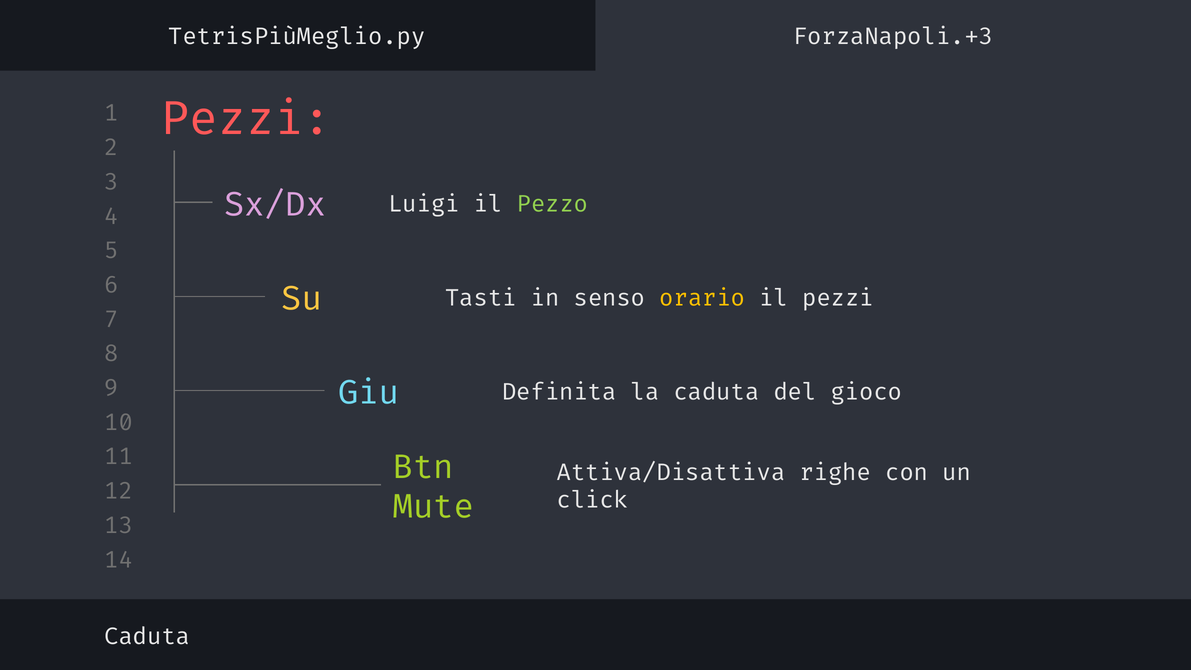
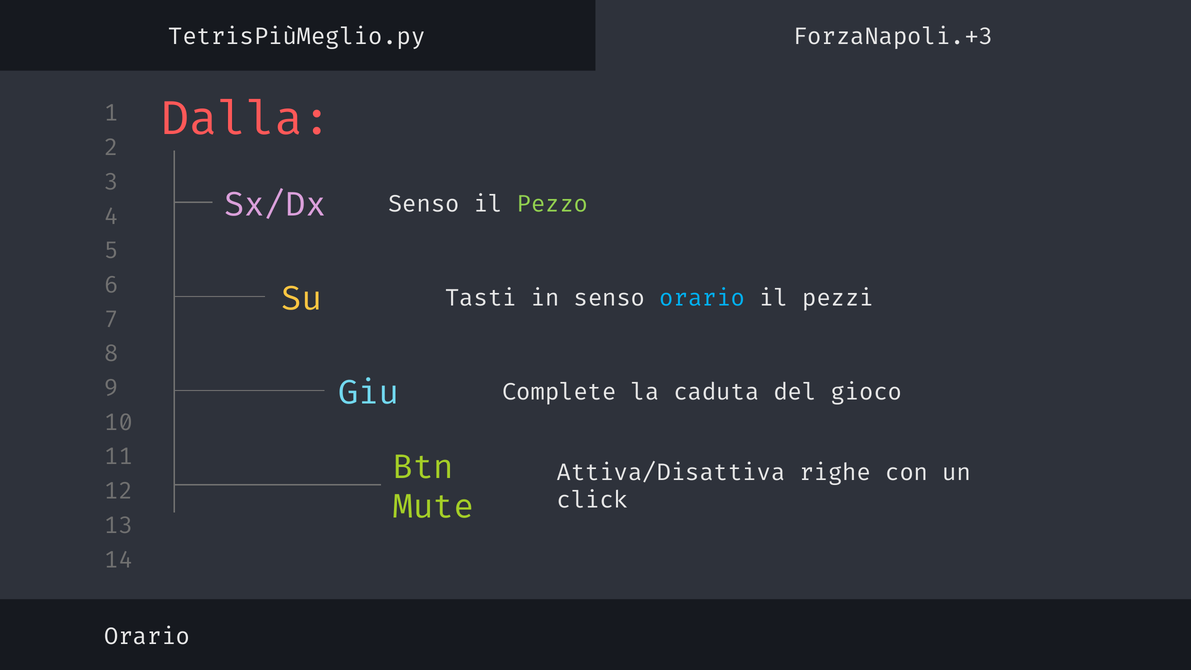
Pezzi at (246, 119): Pezzi -> Dalla
Sx/Dx Luigi: Luigi -> Senso
orario at (702, 298) colour: yellow -> light blue
Definita: Definita -> Complete
Caduta at (147, 636): Caduta -> Orario
